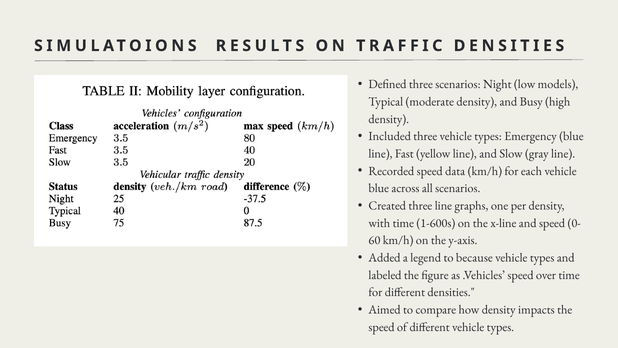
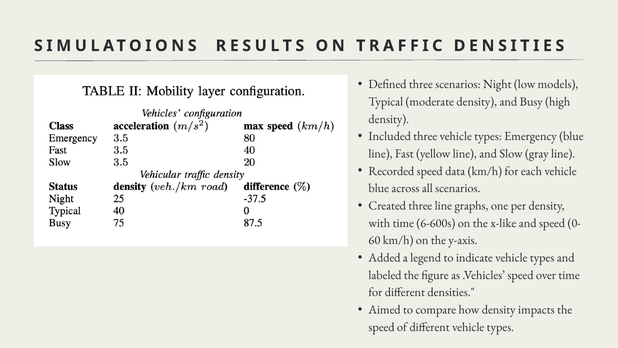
1-600s: 1-600s -> 6-600s
x-line: x-line -> x-like
because: because -> indicate
